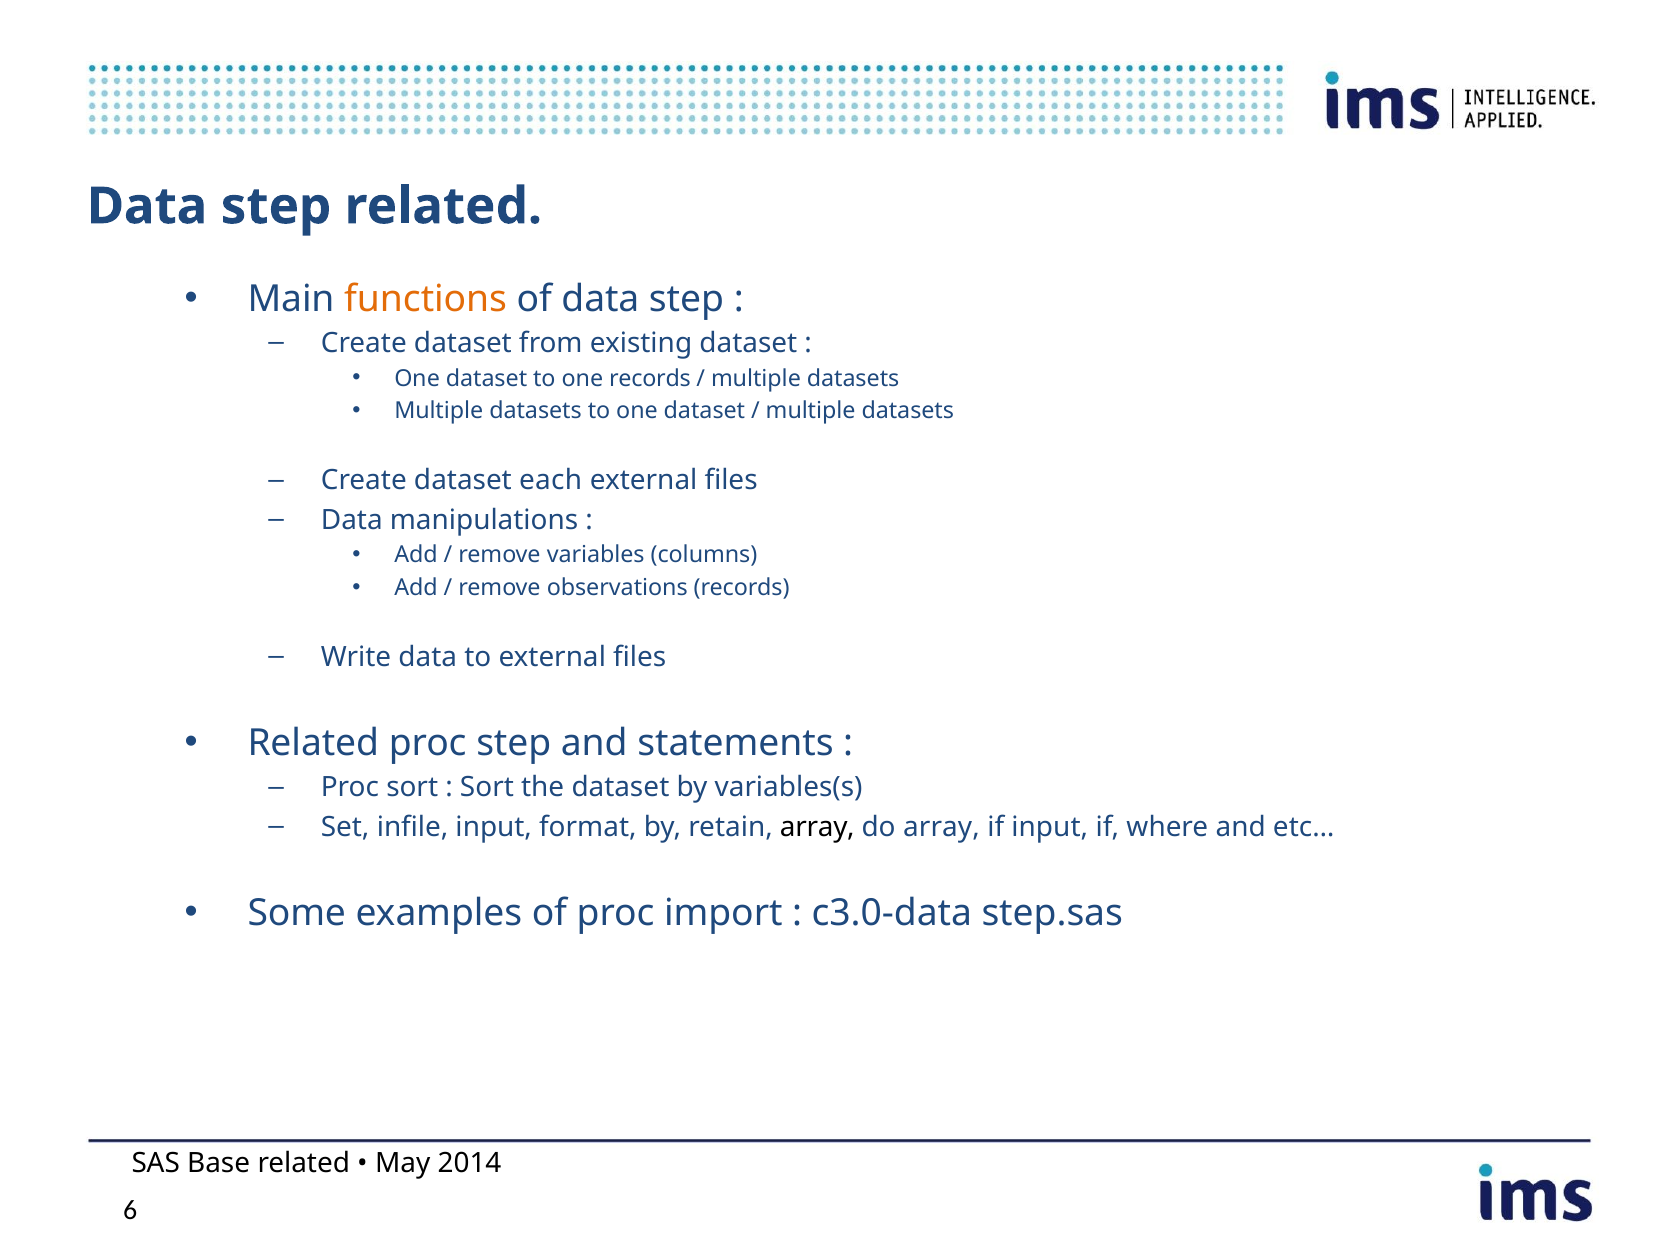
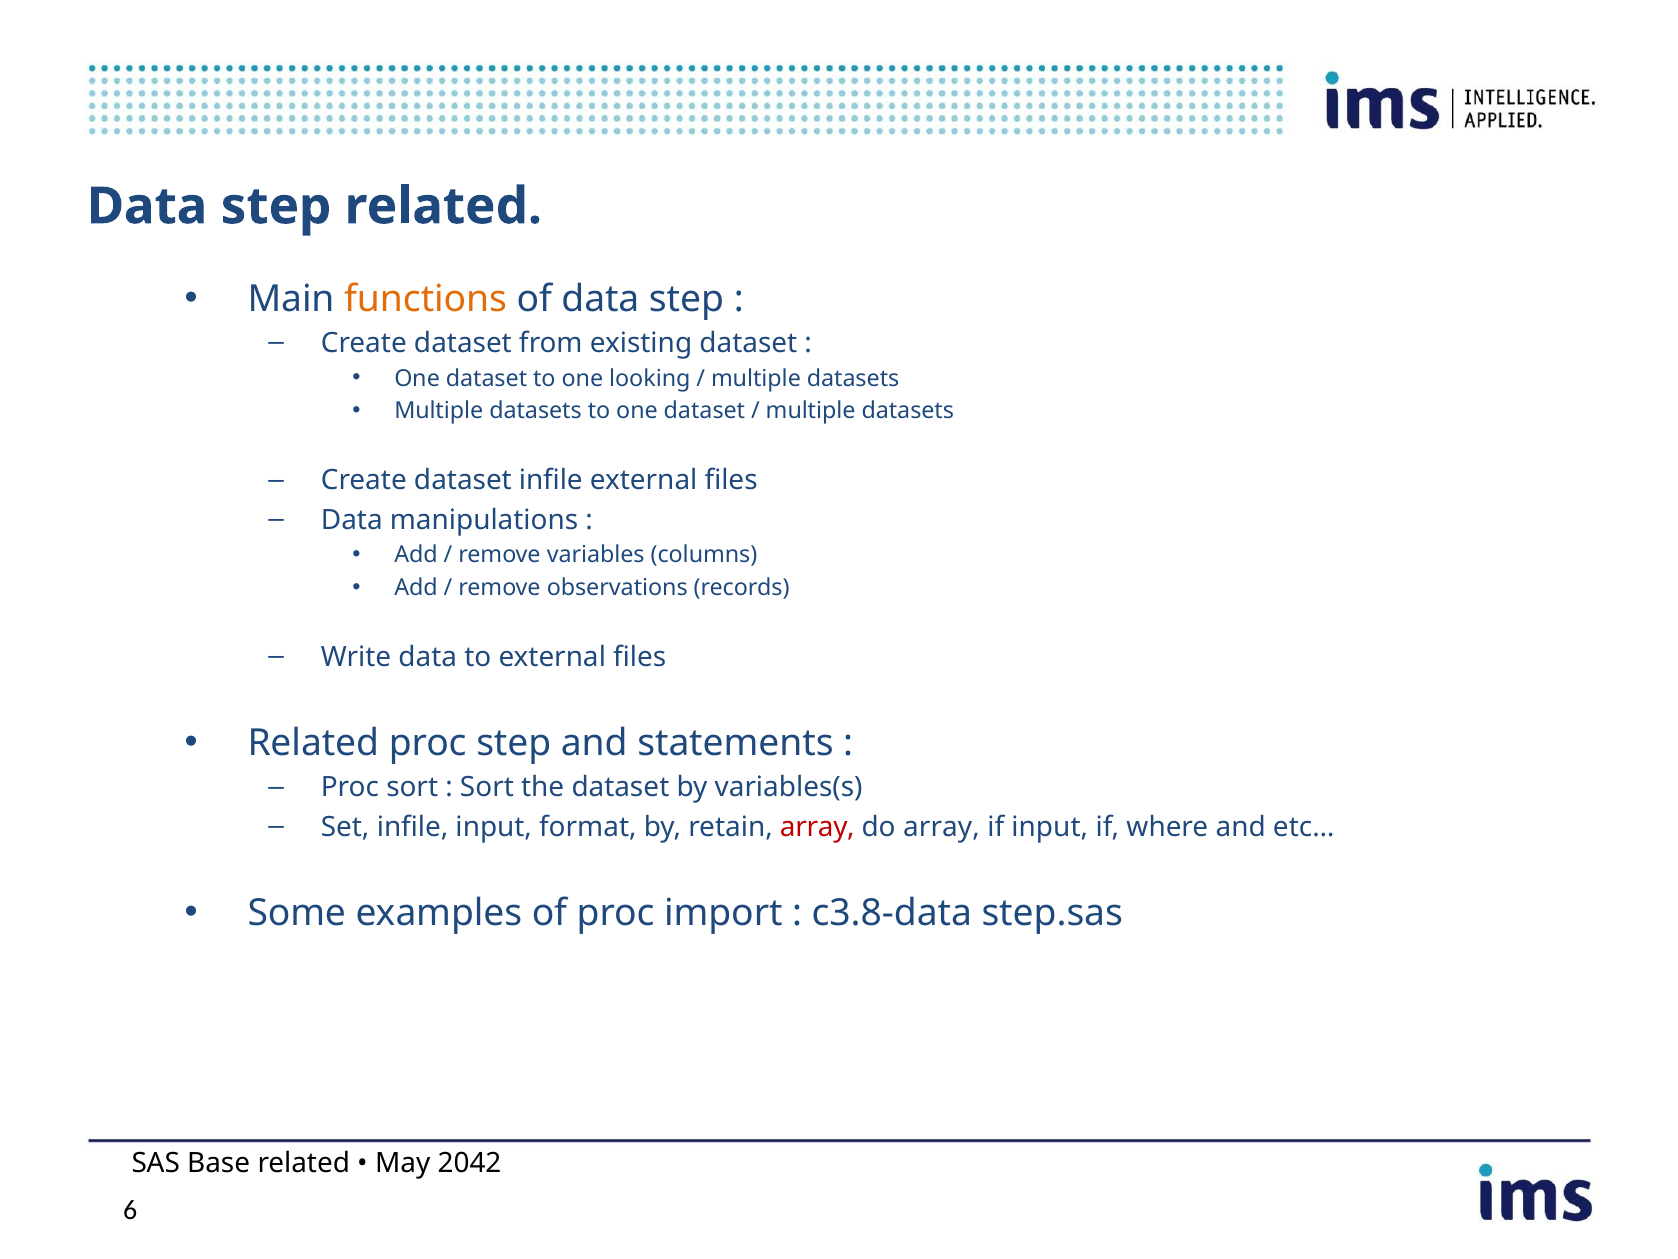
one records: records -> looking
dataset each: each -> infile
array at (817, 827) colour: black -> red
c3.0-data: c3.0-data -> c3.8-data
2014: 2014 -> 2042
